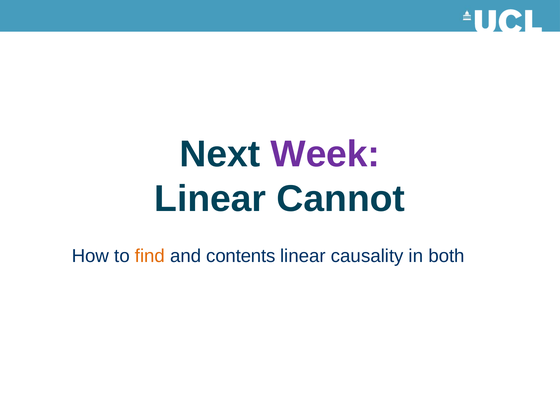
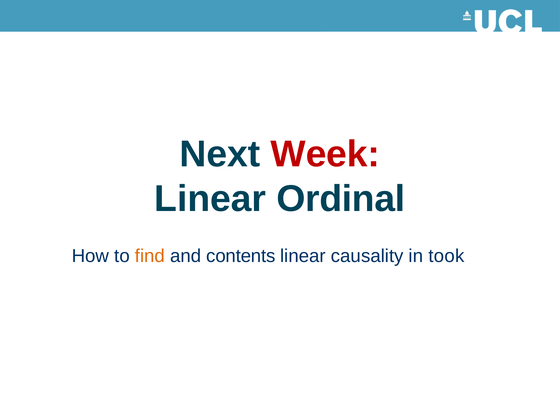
Week colour: purple -> red
Cannot: Cannot -> Ordinal
both: both -> took
